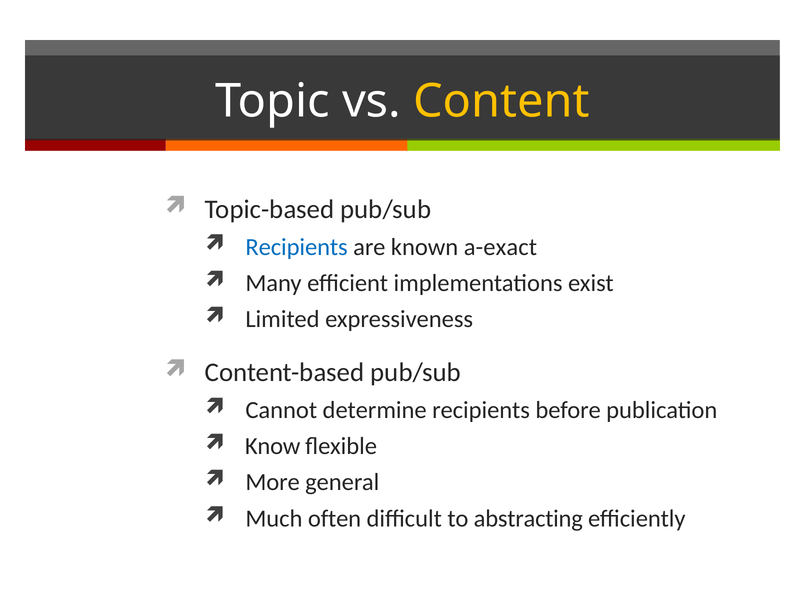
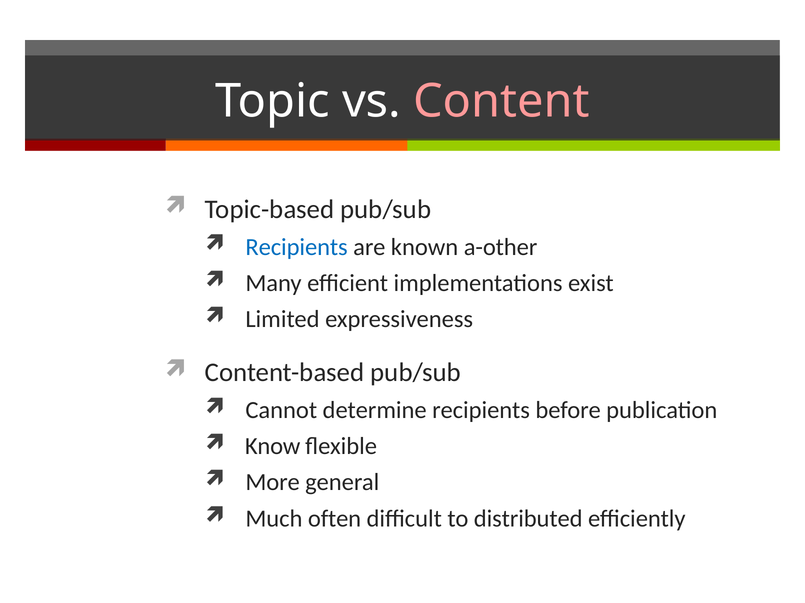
Content colour: yellow -> pink
a-exact: a-exact -> a-other
abstracting: abstracting -> distributed
